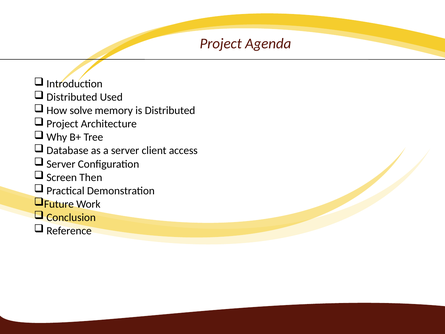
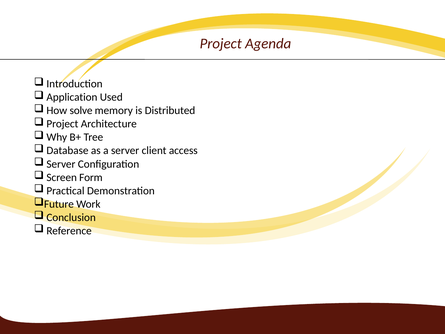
Distributed at (72, 97): Distributed -> Application
Then: Then -> Form
